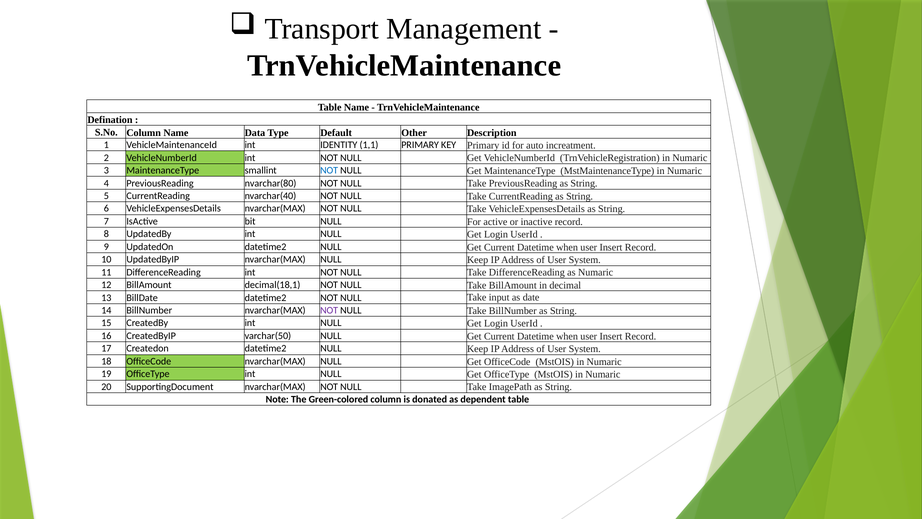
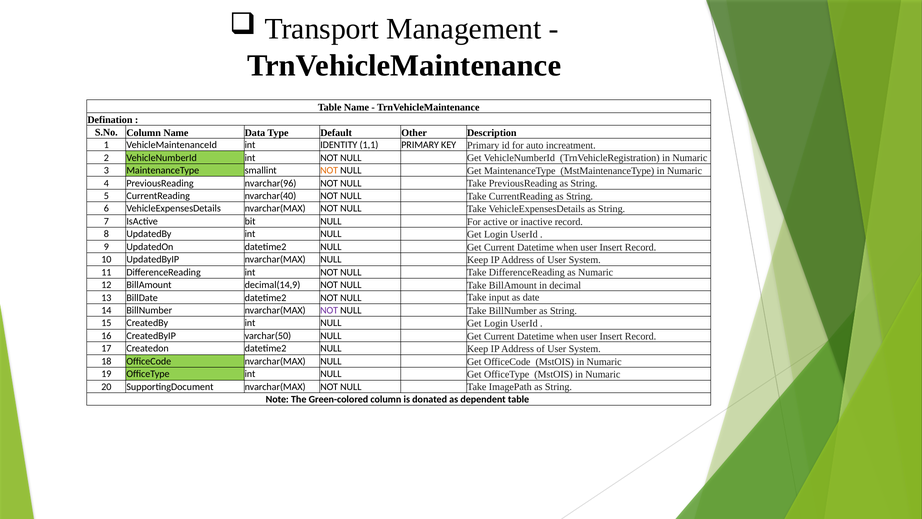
NOT at (329, 170) colour: blue -> orange
nvarchar(80: nvarchar(80 -> nvarchar(96
decimal(18,1: decimal(18,1 -> decimal(14,9
